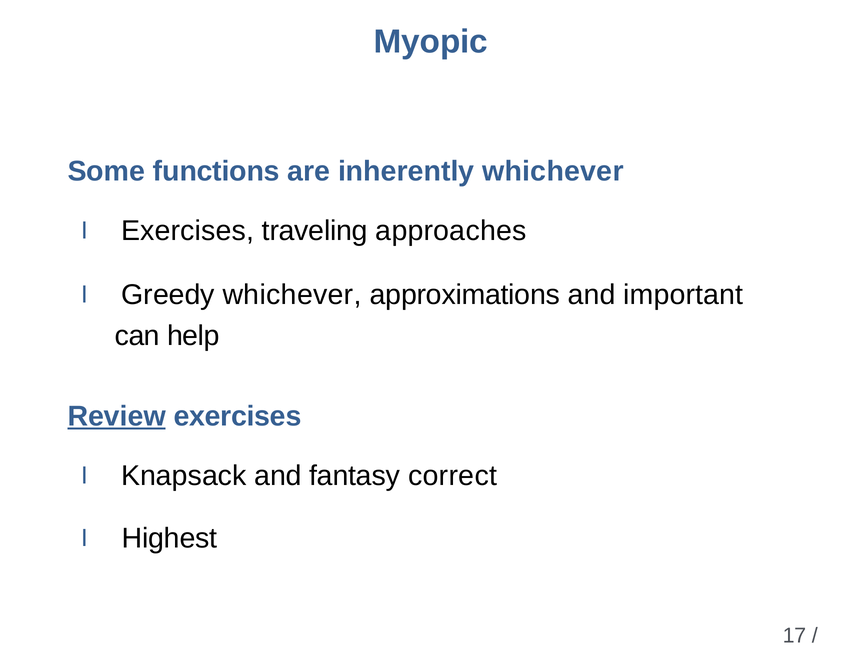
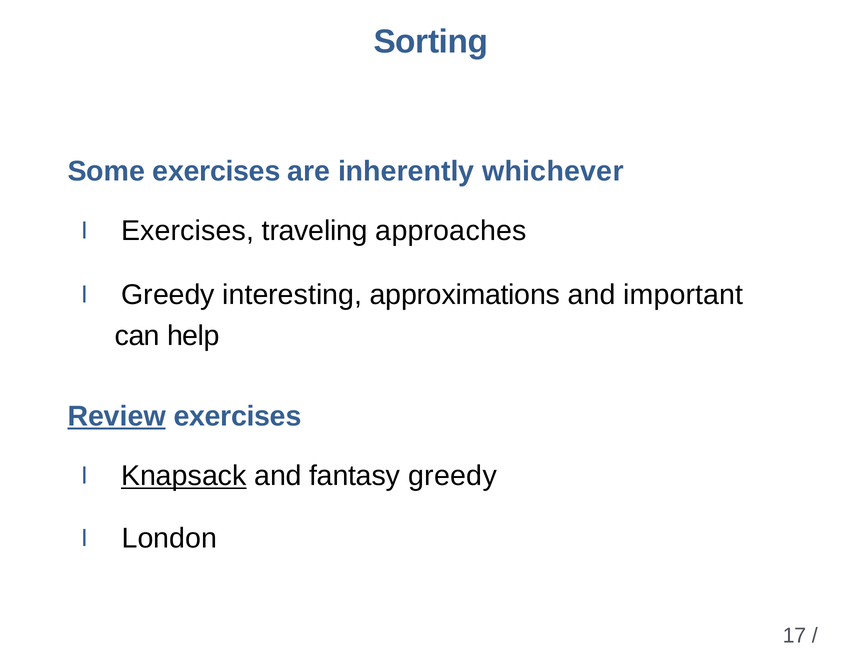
Myopic: Myopic -> Sorting
Some functions: functions -> exercises
Greedy whichever: whichever -> interesting
Knapsack underline: none -> present
fantasy correct: correct -> greedy
Highest: Highest -> London
